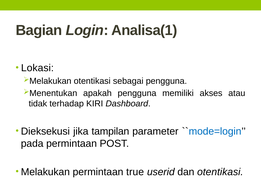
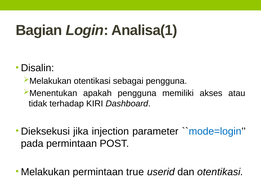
Lokasi: Lokasi -> Disalin
tampilan: tampilan -> injection
